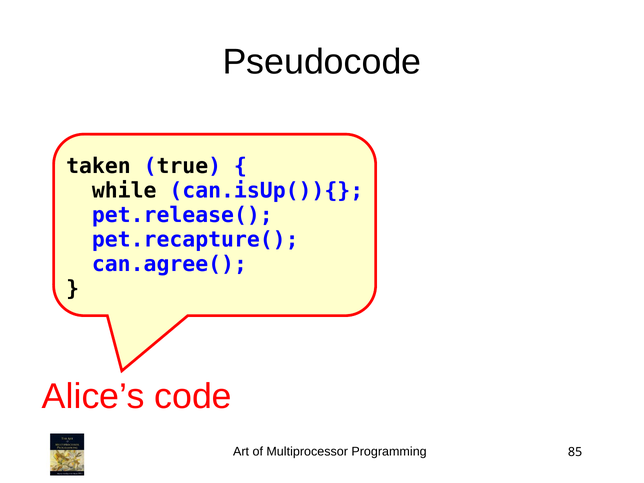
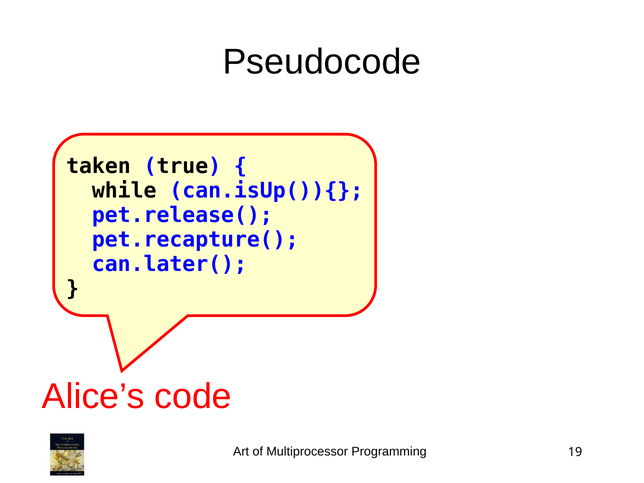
can.agree(: can.agree( -> can.later(
85: 85 -> 19
